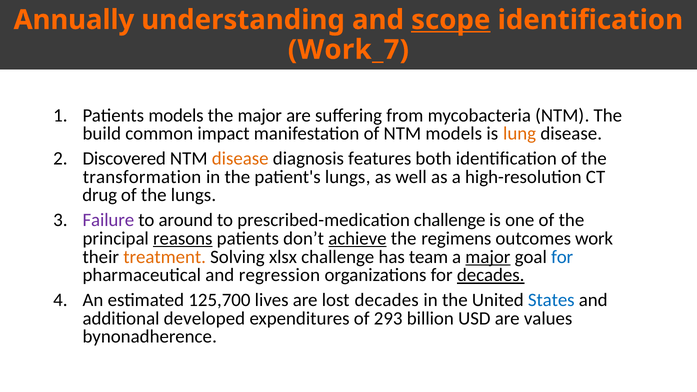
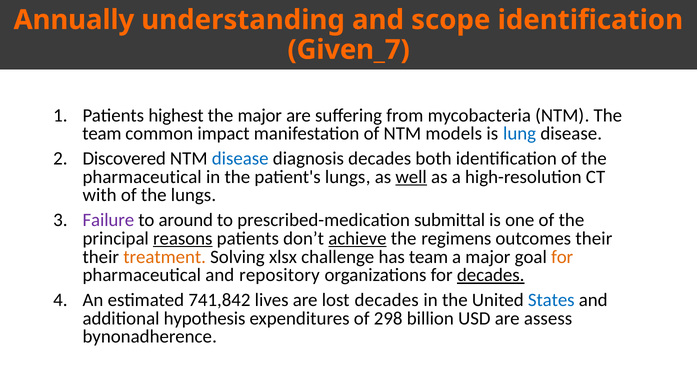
scope underline: present -> none
Work_7: Work_7 -> Given_7
Patients models: models -> highest
build at (102, 134): build -> team
lung colour: orange -> blue
disease at (240, 159) colour: orange -> blue
diagnosis features: features -> decades
transformation at (142, 177): transformation -> pharmaceutical
well underline: none -> present
drug: drug -> with
prescribed-medication challenge: challenge -> submittal
outcomes work: work -> their
major at (488, 257) underline: present -> none
for at (562, 257) colour: blue -> orange
regression: regression -> repository
125,700: 125,700 -> 741,842
developed: developed -> hypothesis
293: 293 -> 298
values: values -> assess
